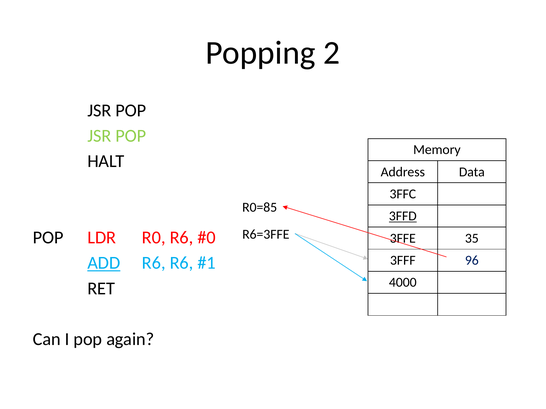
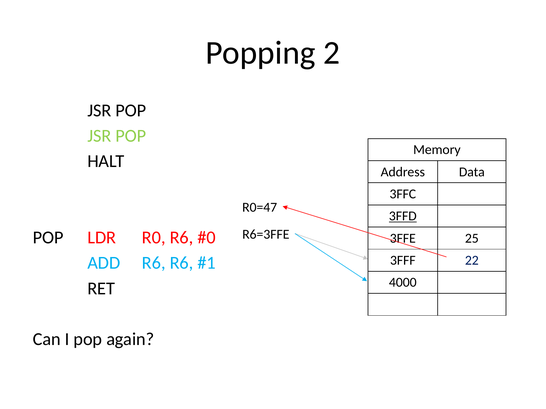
R0=85: R0=85 -> R0=47
35: 35 -> 25
96: 96 -> 22
ADD underline: present -> none
